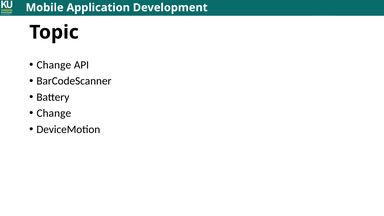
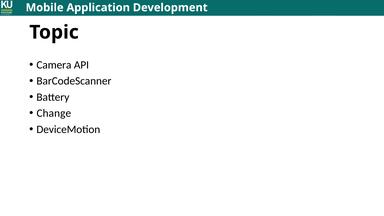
Change at (54, 65): Change -> Camera
